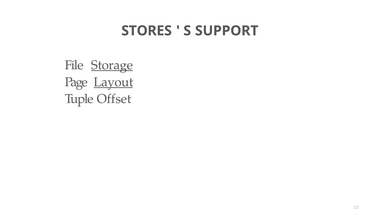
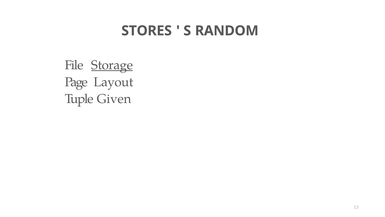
SUPPORT: SUPPORT -> RANDOM
Layout underline: present -> none
Offset: Offset -> Given
